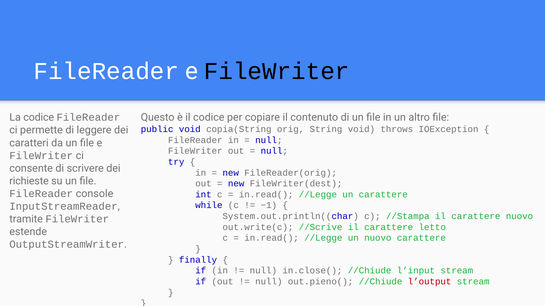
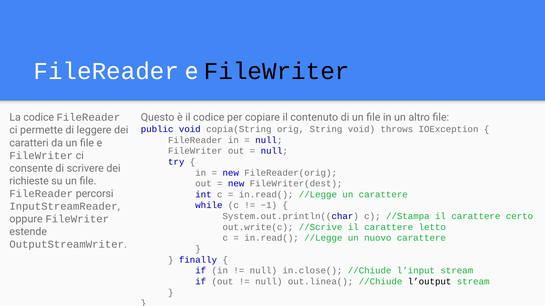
console: console -> percorsi
carattere nuovo: nuovo -> certo
tramite: tramite -> oppure
out.pieno(: out.pieno( -> out.linea(
l’output colour: red -> black
